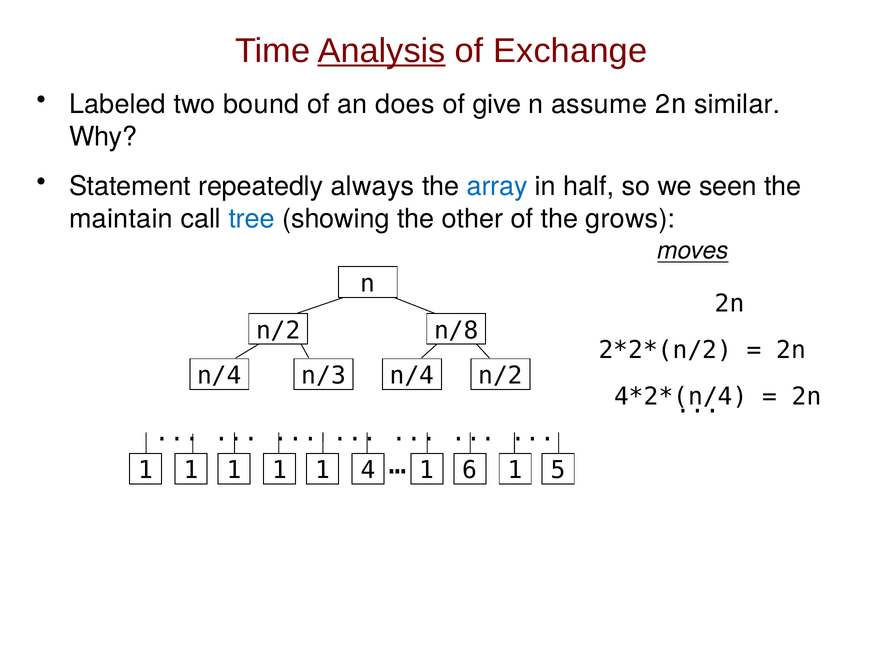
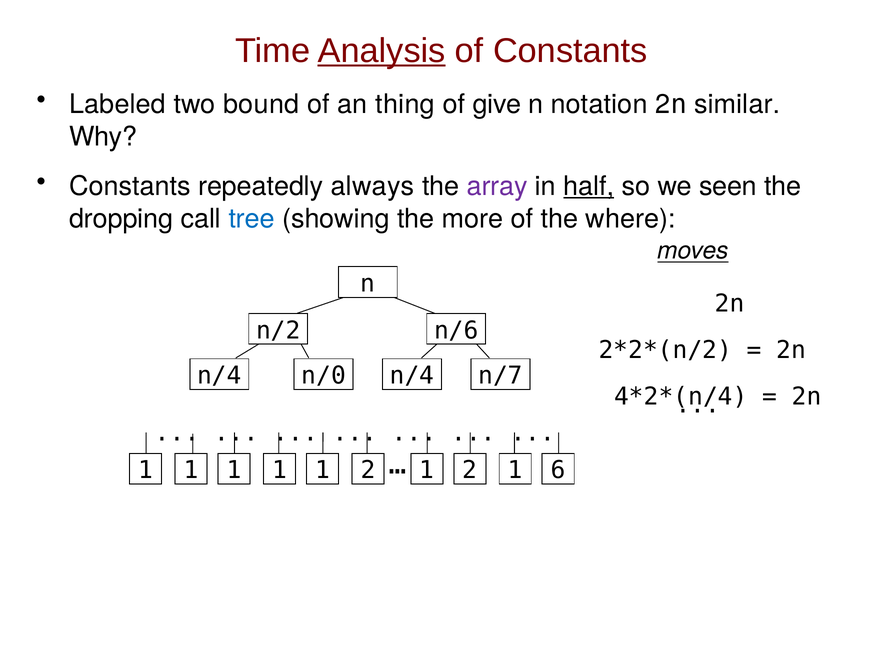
of Exchange: Exchange -> Constants
does: does -> thing
assume: assume -> notation
Statement at (130, 186): Statement -> Constants
array colour: blue -> purple
half underline: none -> present
maintain: maintain -> dropping
other: other -> more
grows: grows -> where
n/8: n/8 -> n/6
n/3: n/3 -> n/0
n/2 at (500, 376): n/2 -> n/7
4 at (368, 470): 4 -> 2
6 at (470, 470): 6 -> 2
5: 5 -> 6
